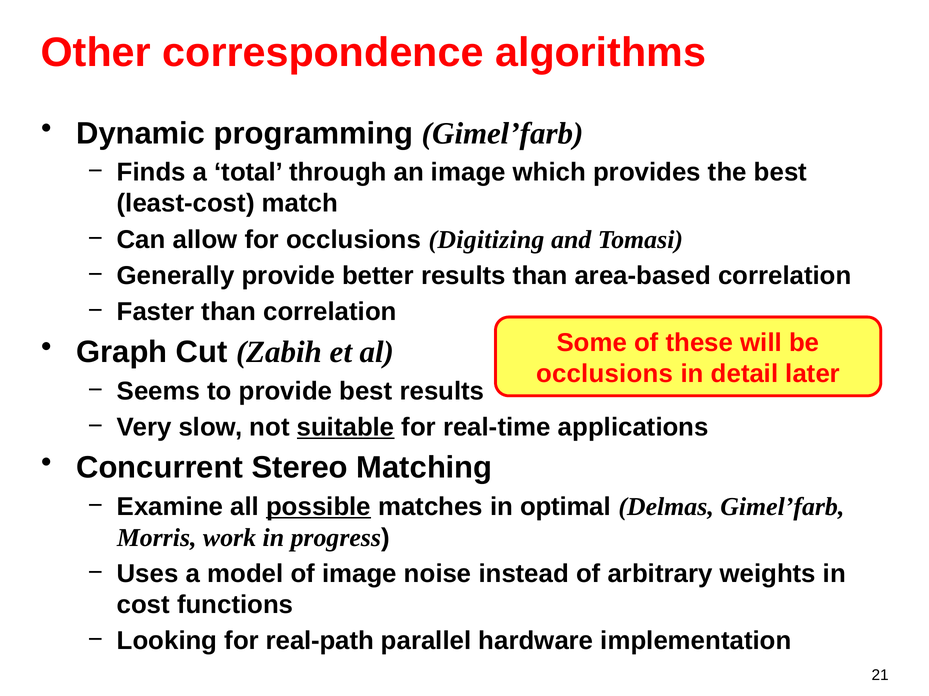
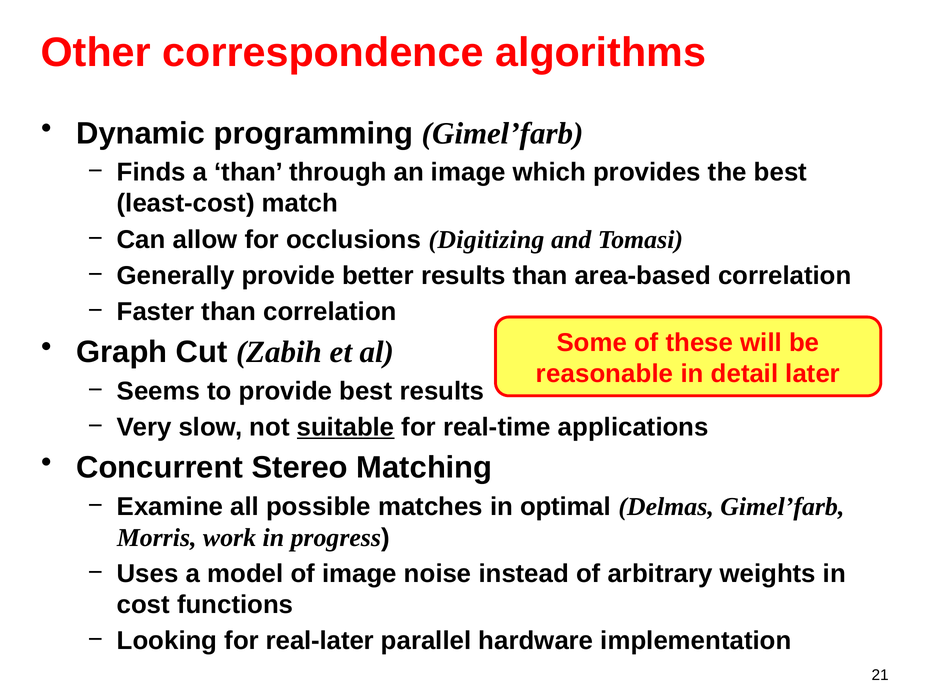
a total: total -> than
occlusions at (605, 374): occlusions -> reasonable
possible underline: present -> none
real-path: real-path -> real-later
